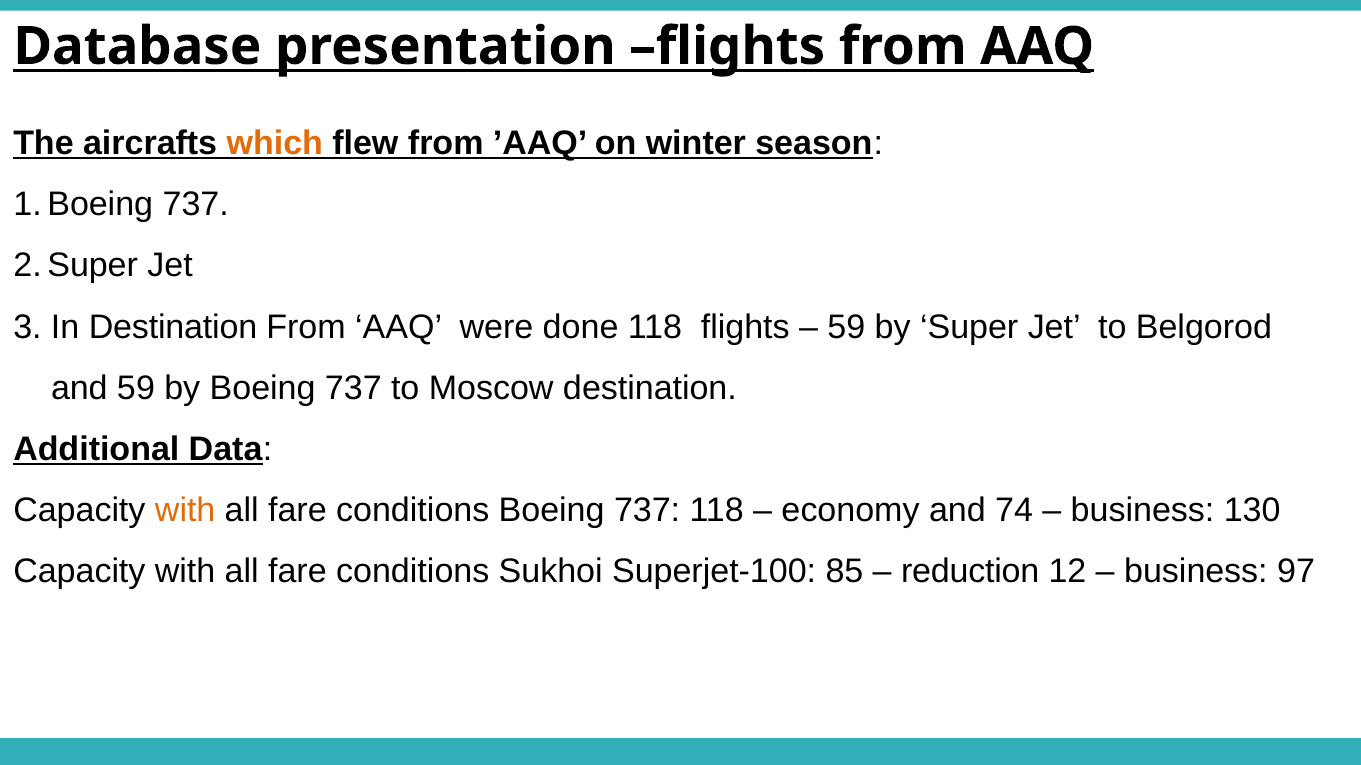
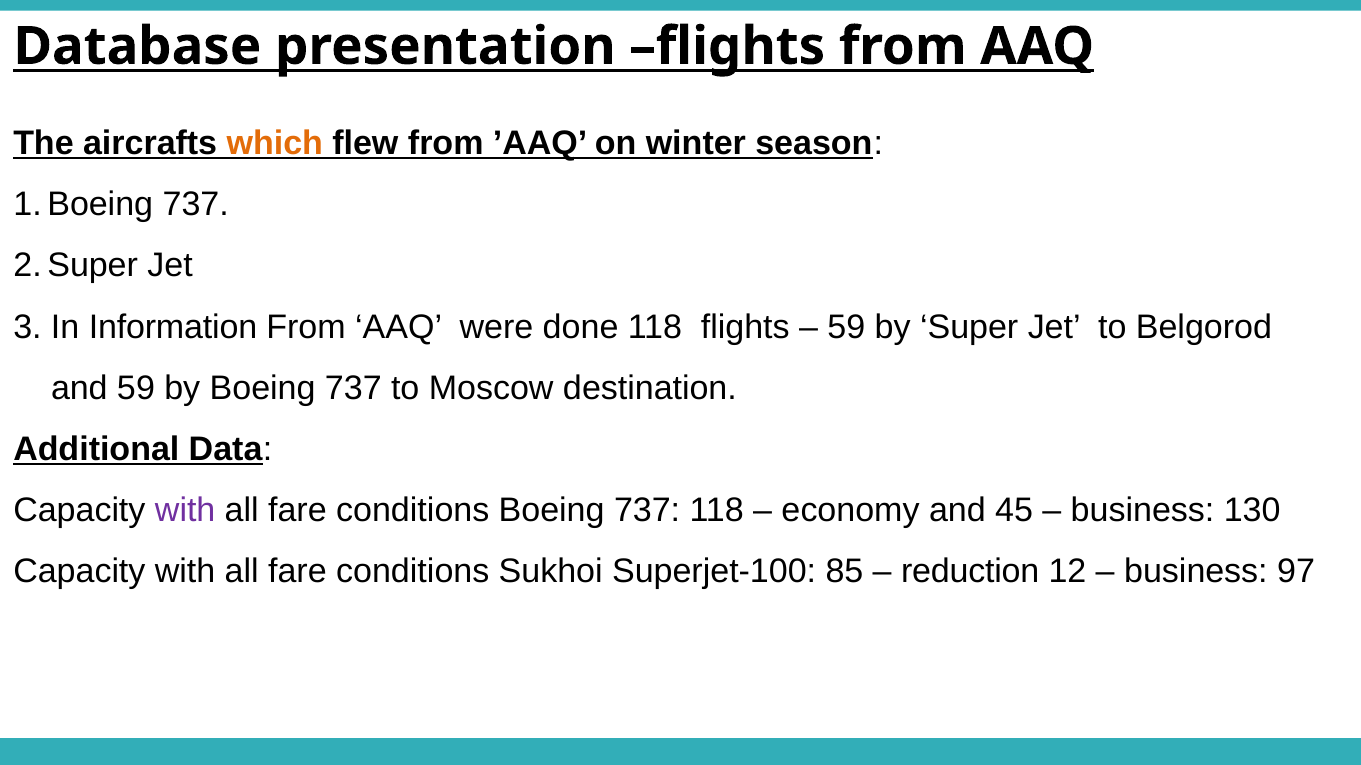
In Destination: Destination -> Information
with at (185, 511) colour: orange -> purple
74: 74 -> 45
